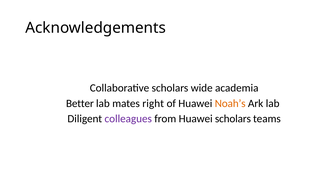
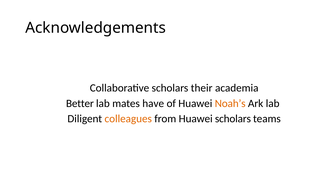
wide: wide -> their
right: right -> have
colleagues colour: purple -> orange
